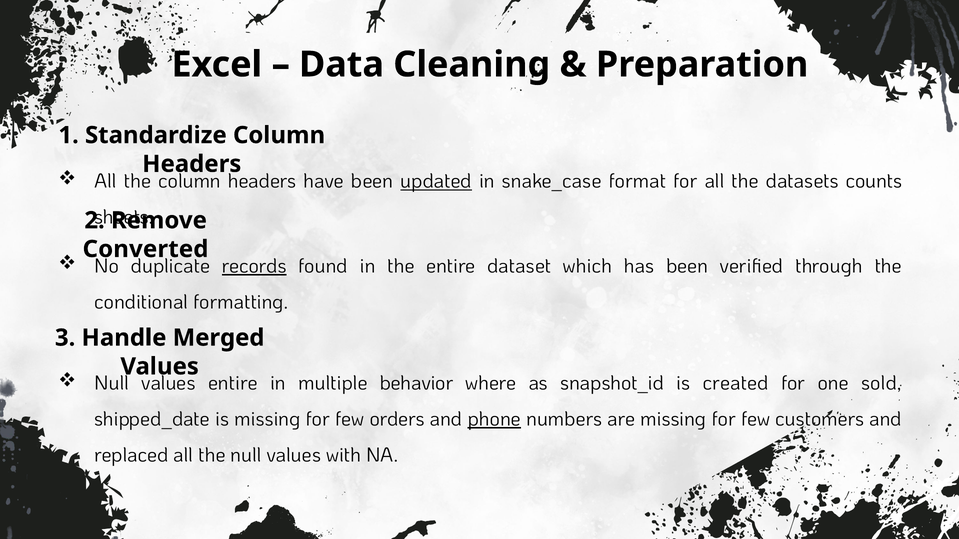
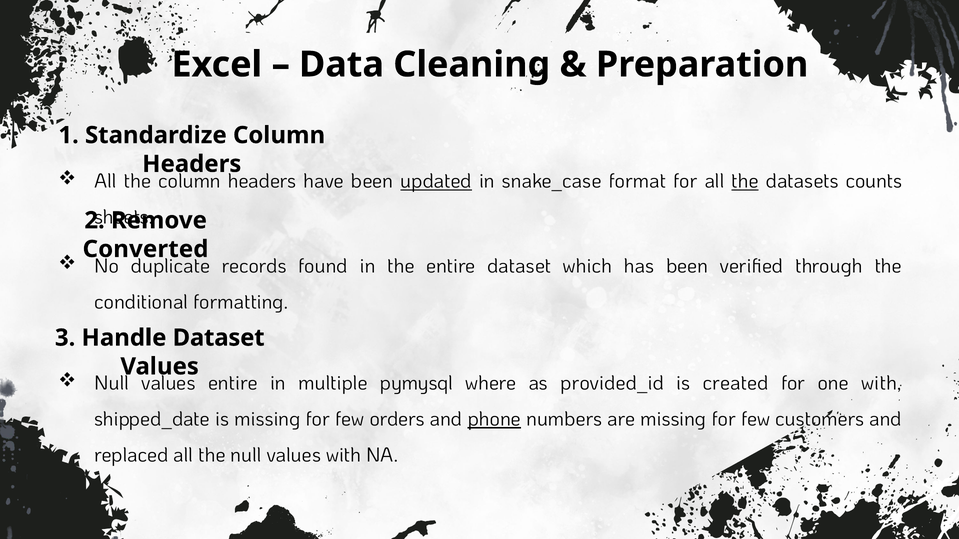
the at (745, 181) underline: none -> present
records underline: present -> none
Handle Merged: Merged -> Dataset
behavior: behavior -> pymysql
snapshot_id: snapshot_id -> provided_id
one sold: sold -> with
